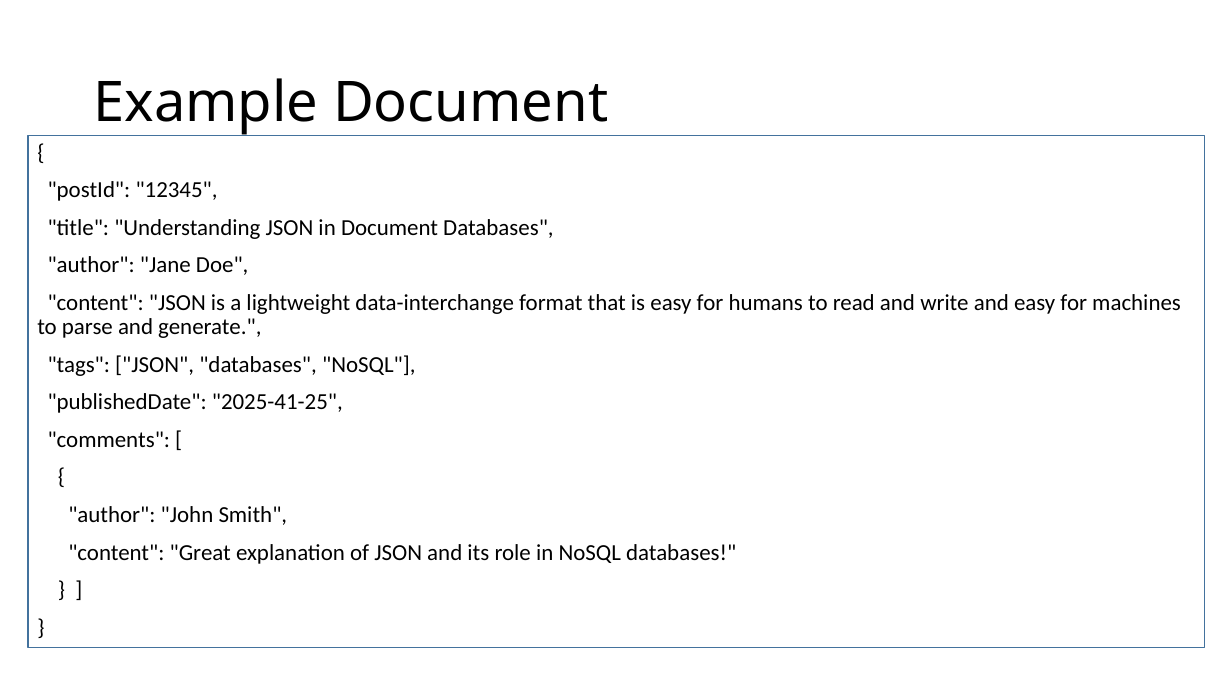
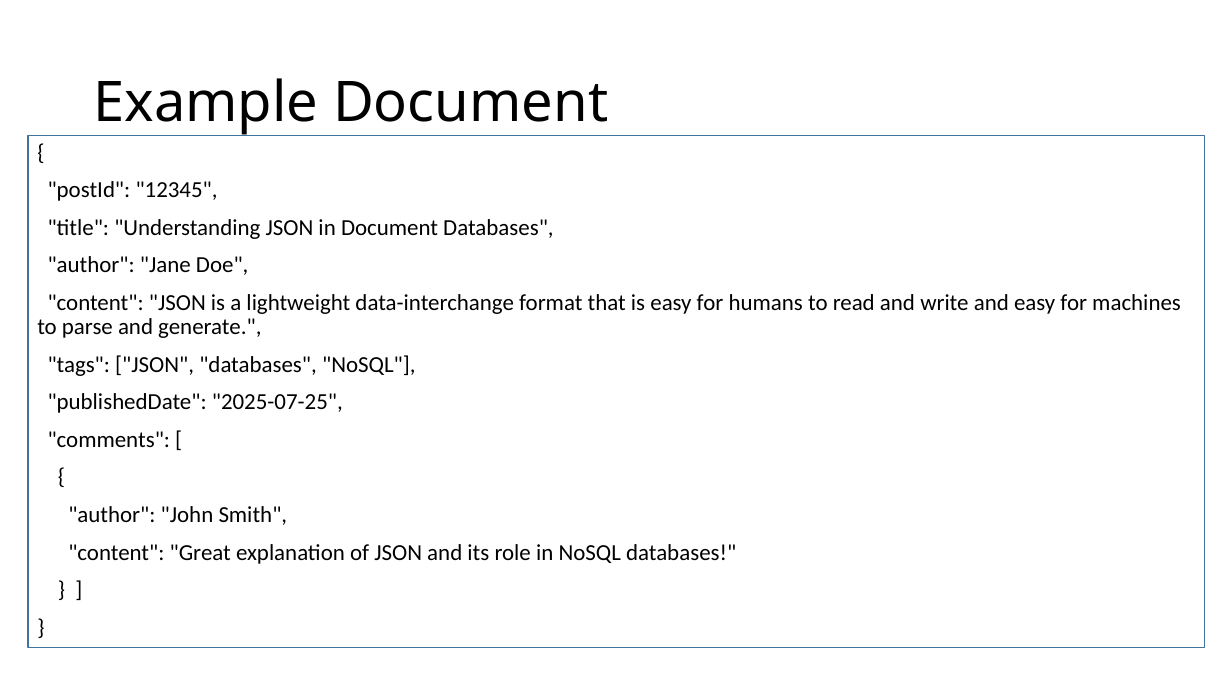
2025-41-25: 2025-41-25 -> 2025-07-25
